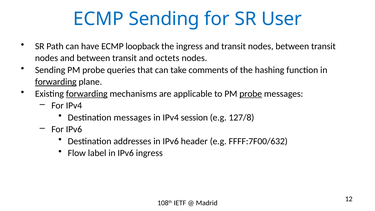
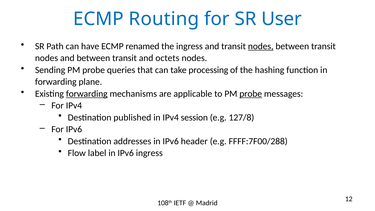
ECMP Sending: Sending -> Routing
loopback: loopback -> renamed
nodes at (261, 46) underline: none -> present
comments: comments -> processing
forwarding at (56, 82) underline: present -> none
Destination messages: messages -> published
FFFF:7F00/632: FFFF:7F00/632 -> FFFF:7F00/288
